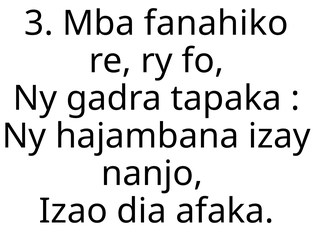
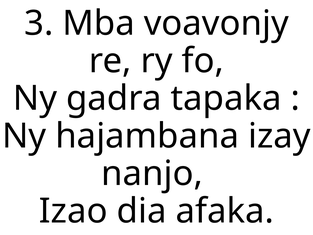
fanahiko: fanahiko -> voavonjy
